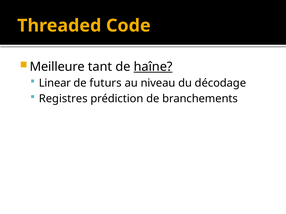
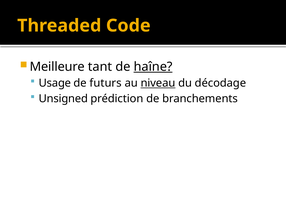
Linear: Linear -> Usage
niveau underline: none -> present
Registres: Registres -> Unsigned
